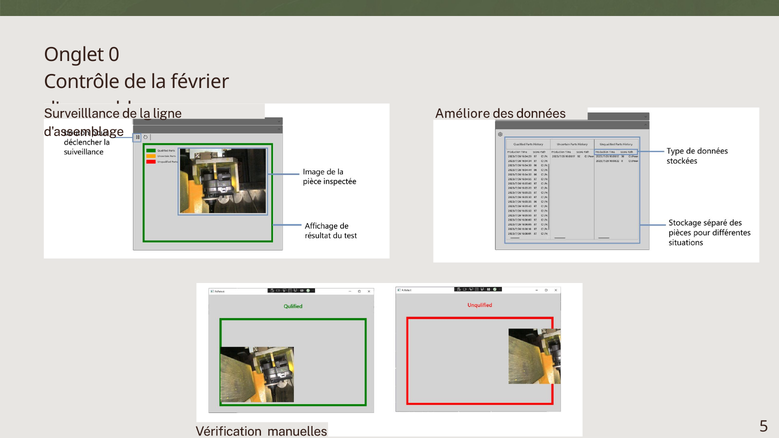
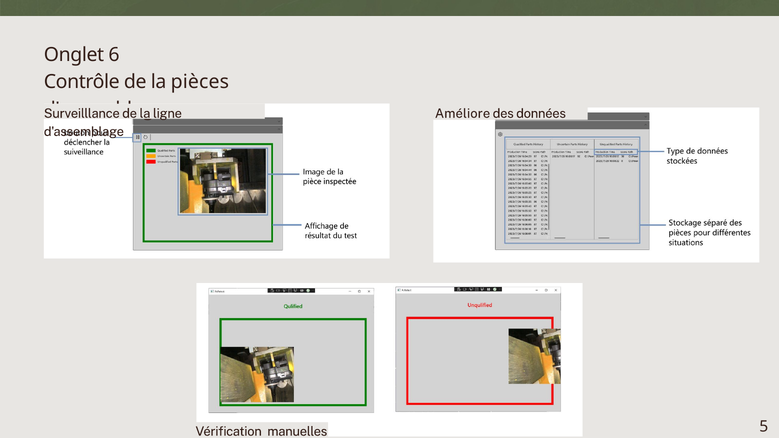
0: 0 -> 6
février: février -> pièces
